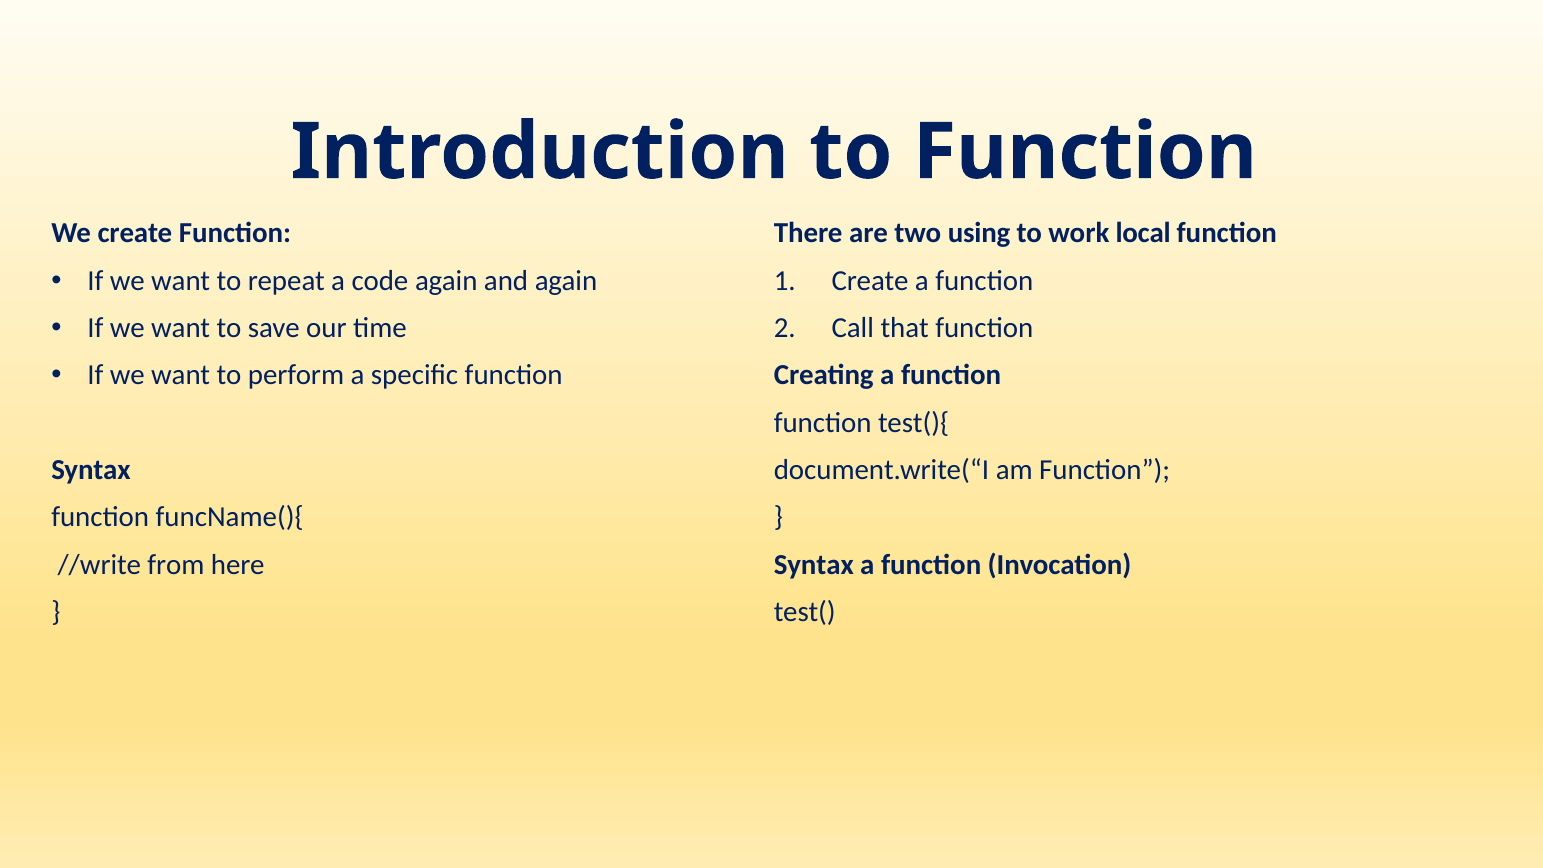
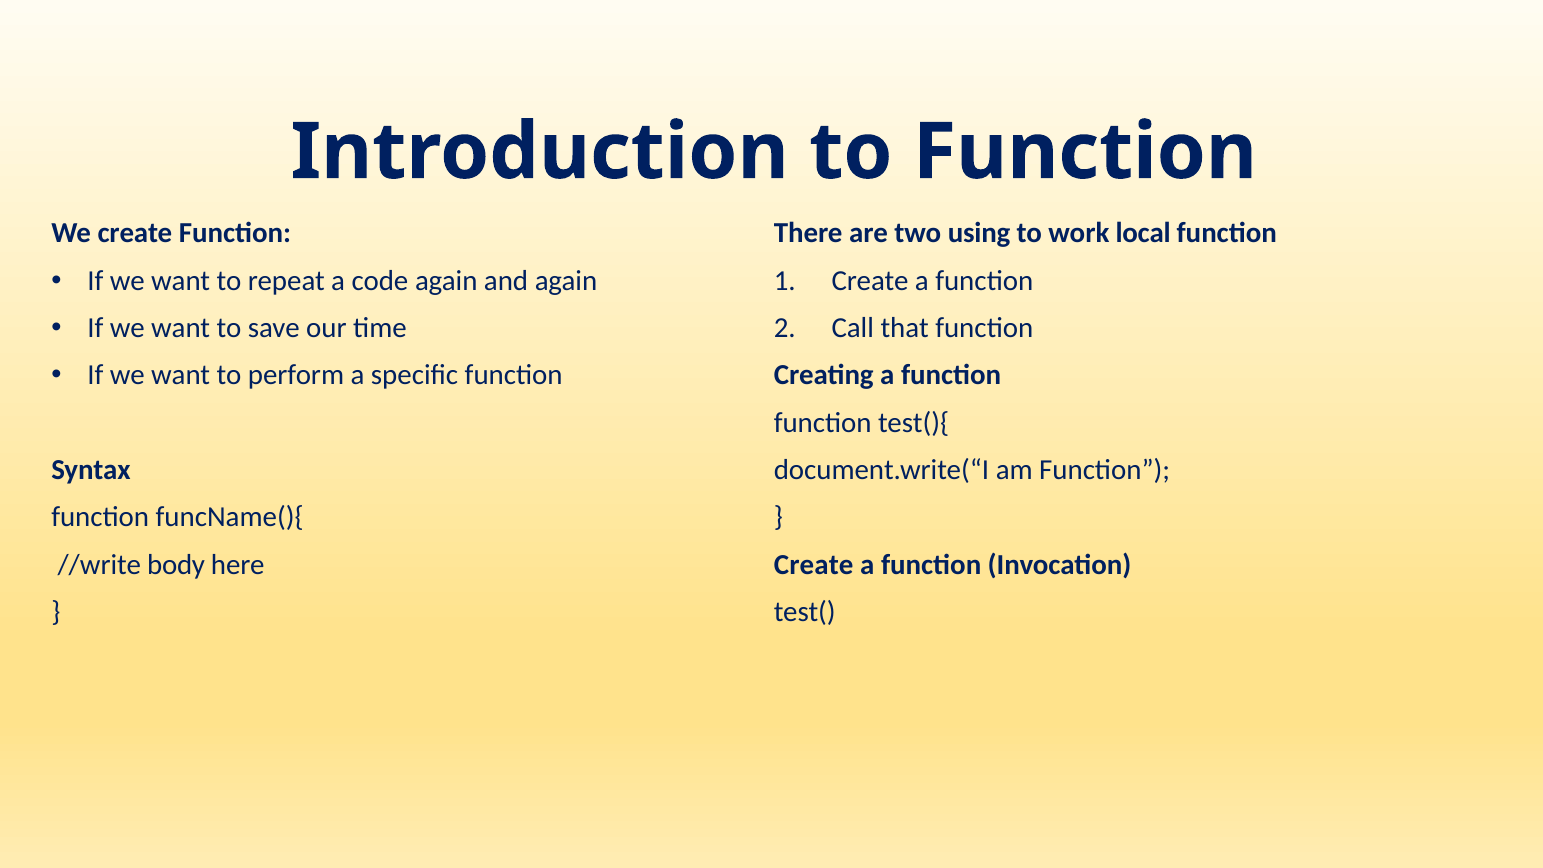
from: from -> body
Syntax at (814, 565): Syntax -> Create
